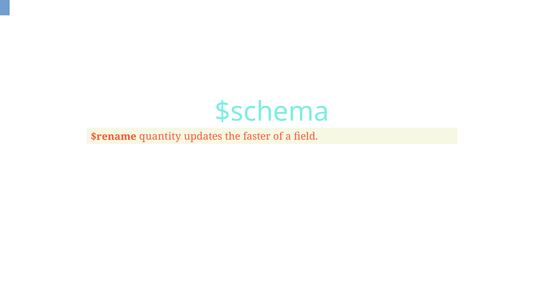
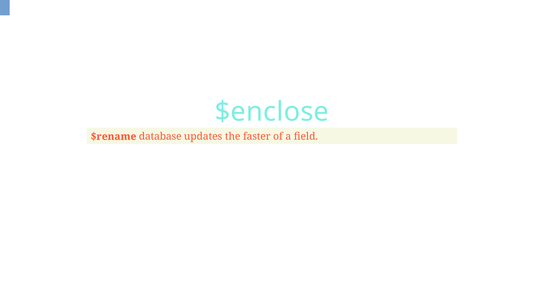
$schema: $schema -> $enclose
quantity: quantity -> database
